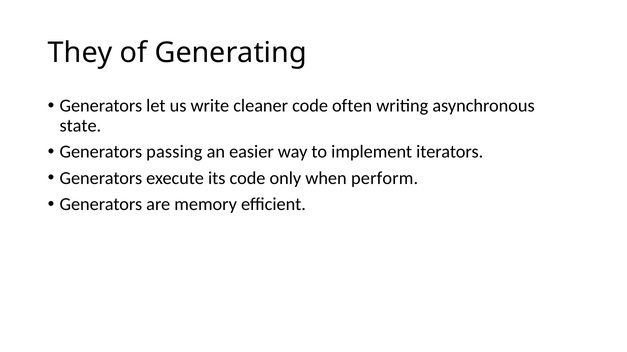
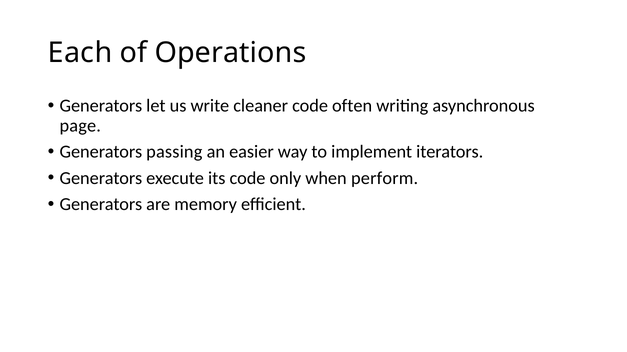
They: They -> Each
Generating: Generating -> Operations
state: state -> page
